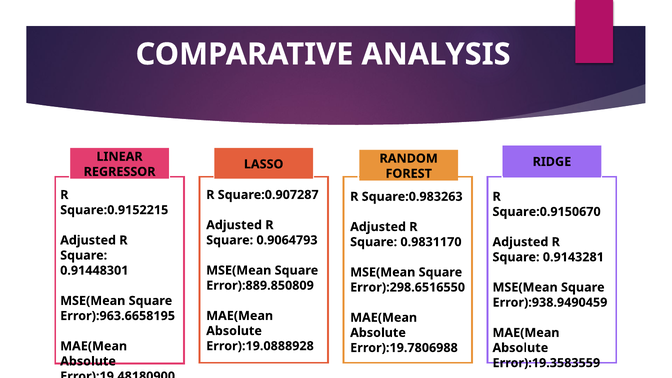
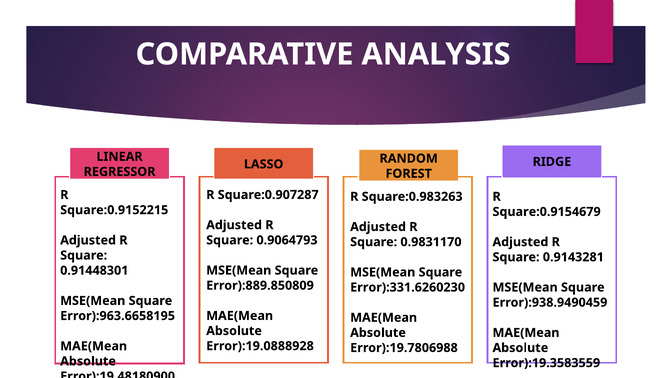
Square:0.9150670: Square:0.9150670 -> Square:0.9154679
Error):298.6516550: Error):298.6516550 -> Error):331.6260230
